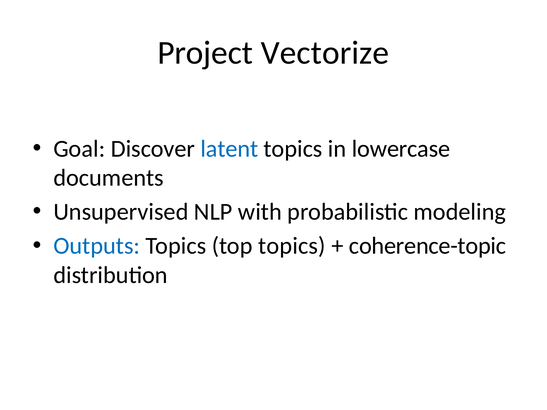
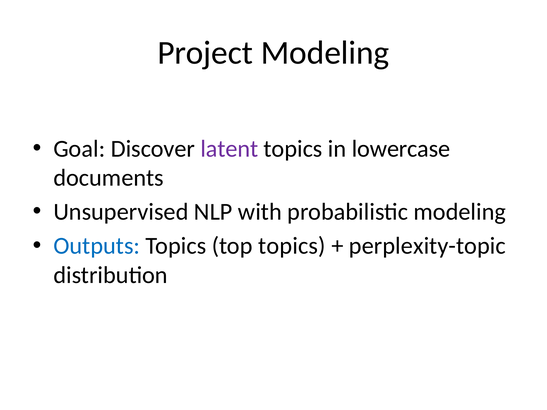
Project Vectorize: Vectorize -> Modeling
latent colour: blue -> purple
coherence-topic: coherence-topic -> perplexity-topic
